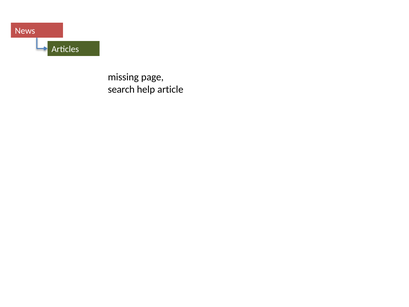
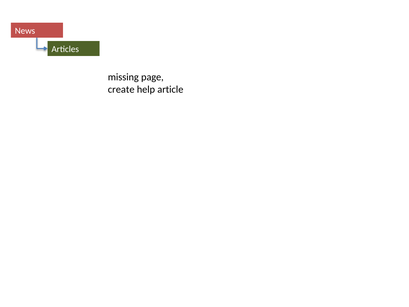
search: search -> create
